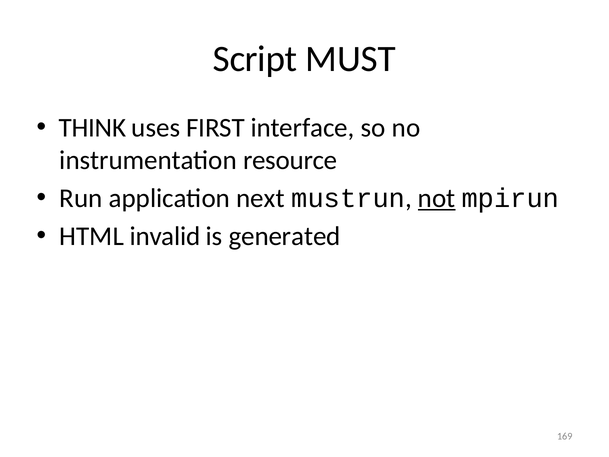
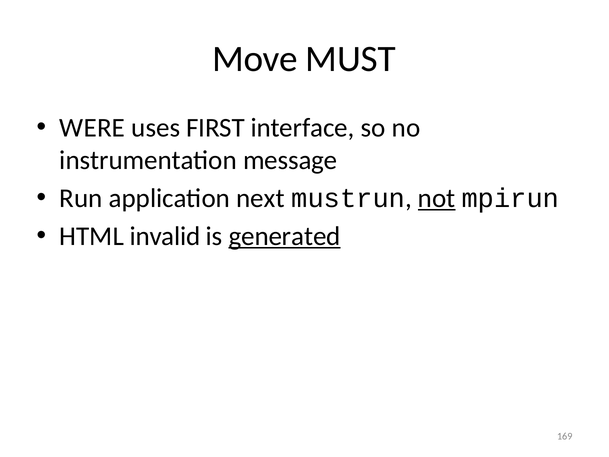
Script: Script -> Move
THINK: THINK -> WERE
resource: resource -> message
generated underline: none -> present
